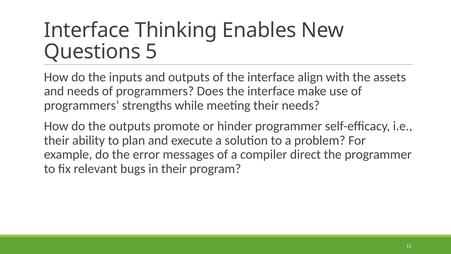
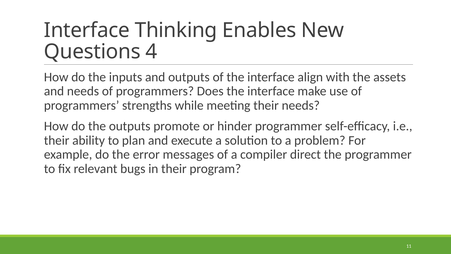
5: 5 -> 4
